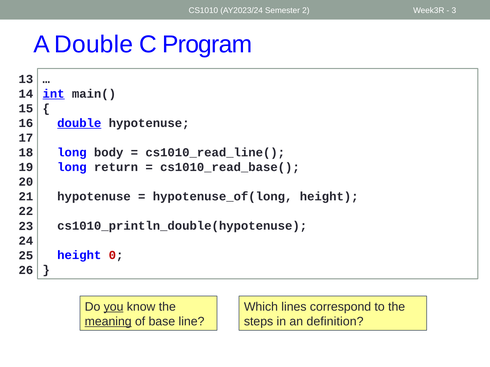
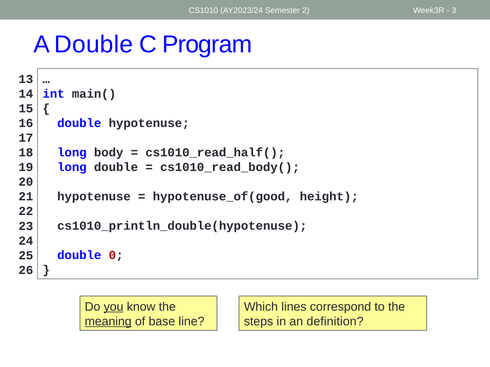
int underline: present -> none
double at (79, 123) underline: present -> none
cs1010_read_line(: cs1010_read_line( -> cs1010_read_half(
long return: return -> double
cs1010_read_base(: cs1010_read_base( -> cs1010_read_body(
hypotenuse_of(long: hypotenuse_of(long -> hypotenuse_of(good
height at (79, 256): height -> double
